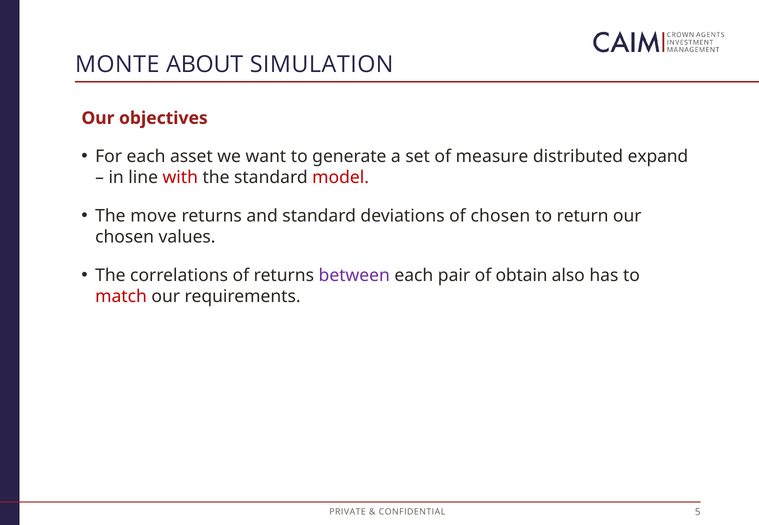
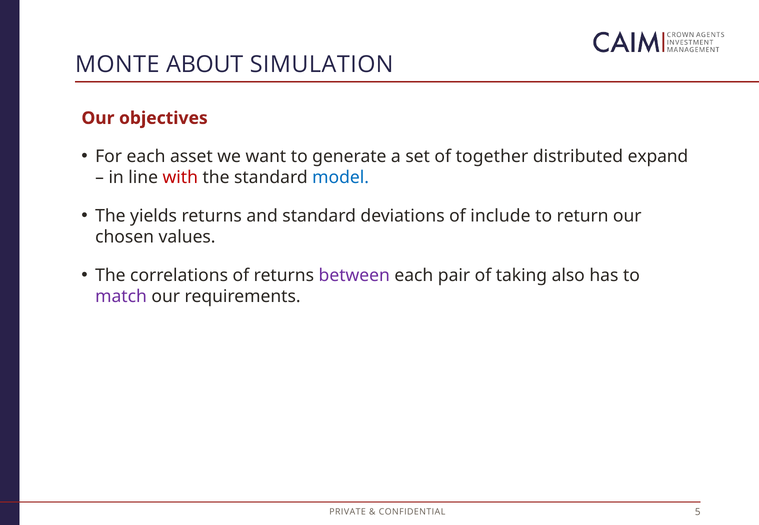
measure: measure -> together
model colour: red -> blue
move: move -> yields
of chosen: chosen -> include
obtain: obtain -> taking
match colour: red -> purple
